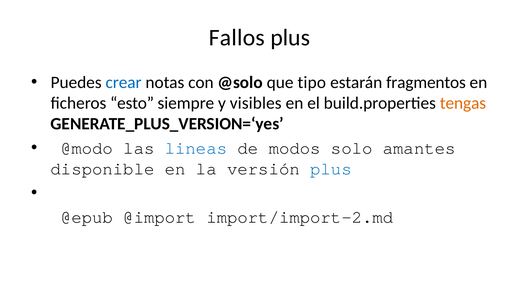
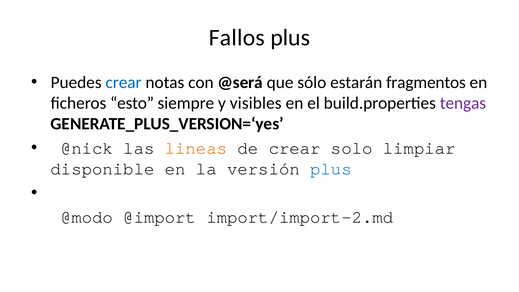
@solo: @solo -> @será
tipo: tipo -> sólo
tengas colour: orange -> purple
@modo: @modo -> @nick
lineas colour: blue -> orange
de modos: modos -> crear
amantes: amantes -> limpiar
@epub: @epub -> @modo
